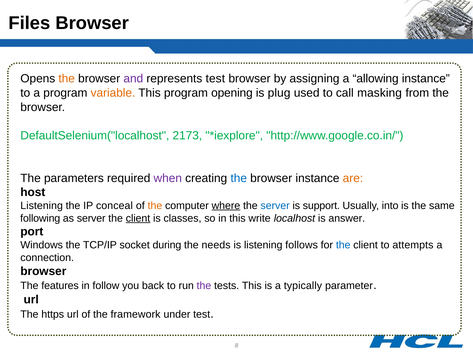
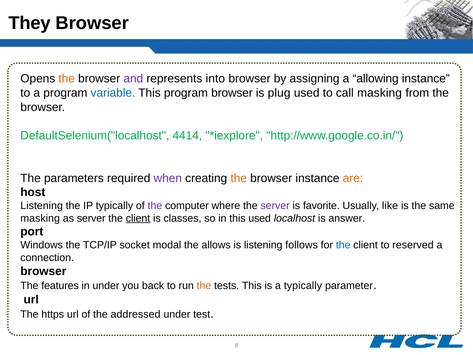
Files: Files -> They
represents test: test -> into
variable colour: orange -> blue
program opening: opening -> browser
2173: 2173 -> 4414
the at (239, 178) colour: blue -> orange
IP conceal: conceal -> typically
the at (155, 205) colour: orange -> purple
where underline: present -> none
server at (275, 205) colour: blue -> purple
support: support -> favorite
into: into -> like
following at (40, 218): following -> masking
this write: write -> used
during: during -> modal
needs: needs -> allows
attempts: attempts -> reserved
in follow: follow -> under
the at (204, 286) colour: purple -> orange
framework: framework -> addressed
